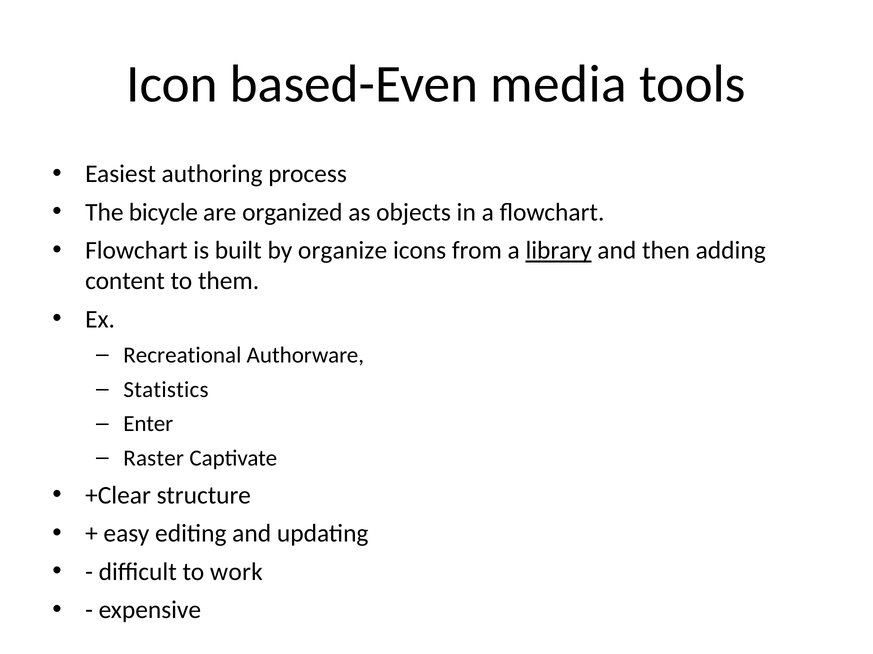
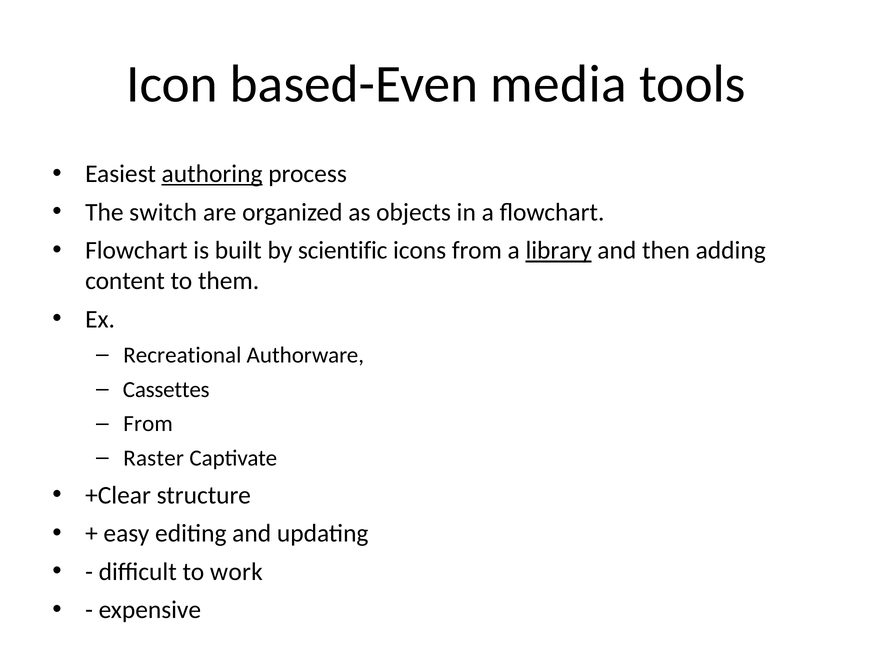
authoring underline: none -> present
bicycle: bicycle -> switch
organize: organize -> scientific
Statistics: Statistics -> Cassettes
Enter at (148, 424): Enter -> From
